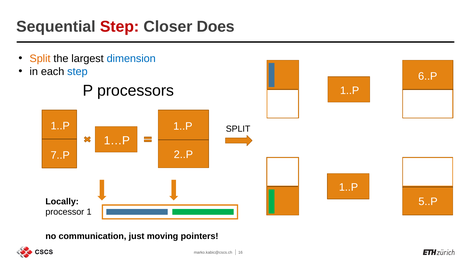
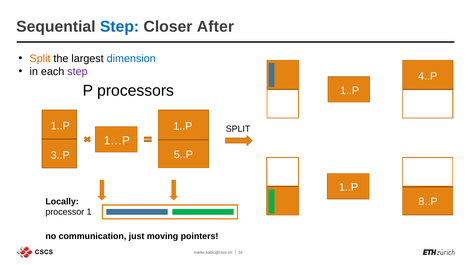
Step at (120, 27) colour: red -> blue
Does: Does -> After
step at (77, 71) colour: blue -> purple
6..P: 6..P -> 4..P
2..P: 2..P -> 5..P
7..P: 7..P -> 3..P
5..P: 5..P -> 8..P
